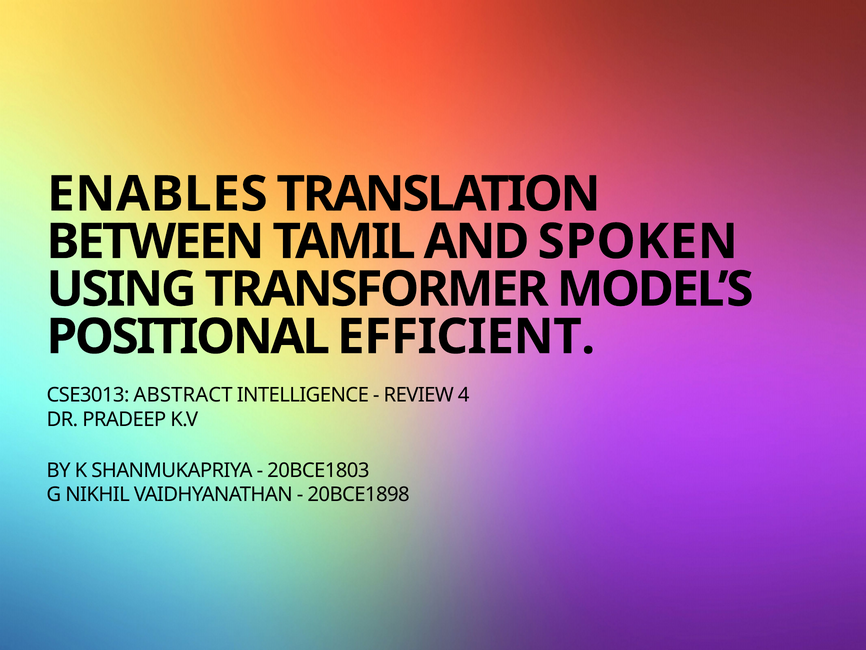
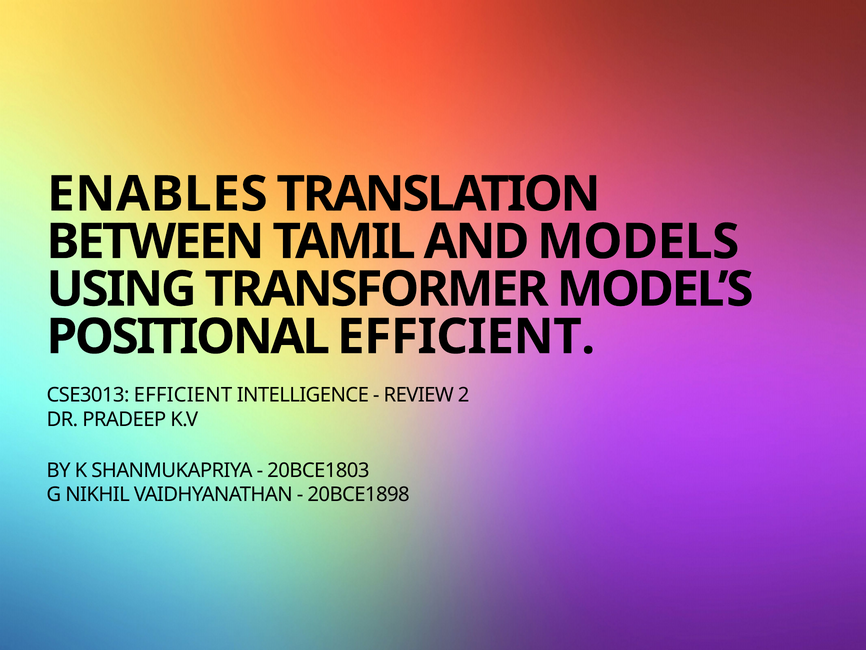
SPOKEN: SPOKEN -> MODELS
CSE3013 ABSTRACT: ABSTRACT -> EFFICIENT
4: 4 -> 2
